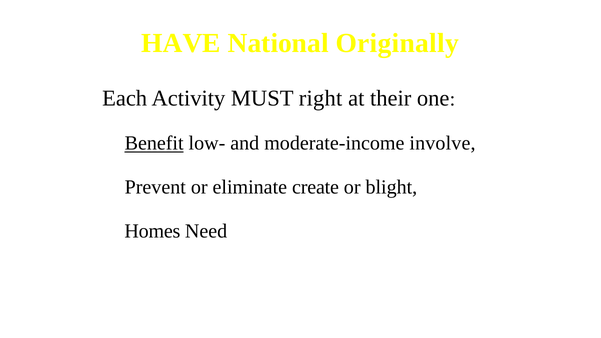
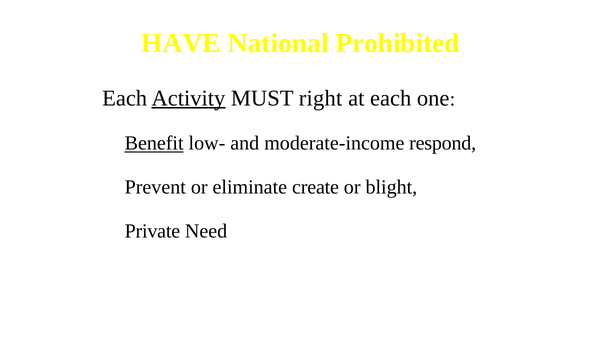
Originally: Originally -> Prohibited
Activity underline: none -> present
at their: their -> each
involve: involve -> respond
Homes: Homes -> Private
